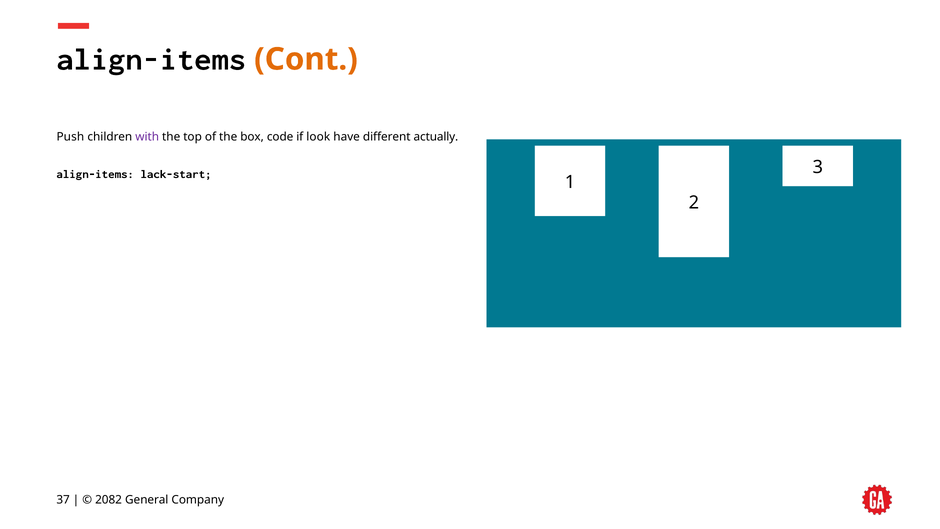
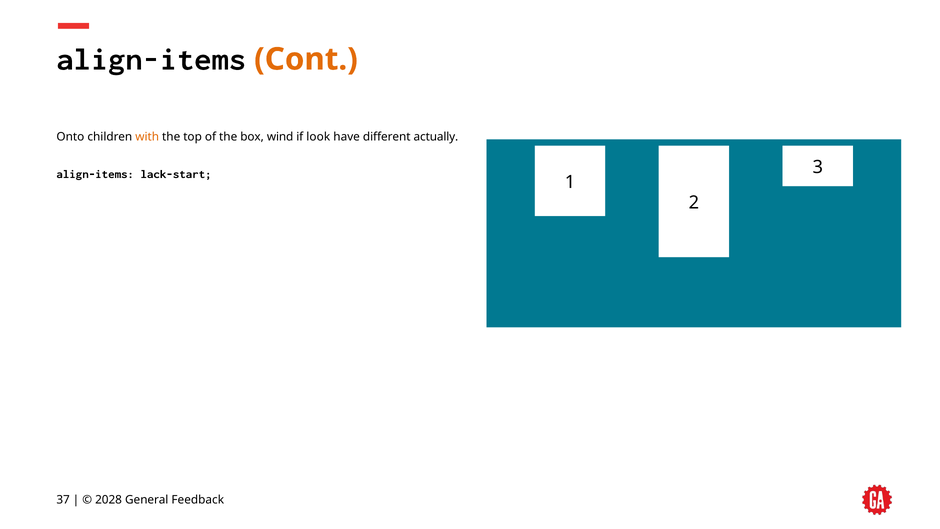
Push: Push -> Onto
with colour: purple -> orange
code: code -> wind
2082: 2082 -> 2028
Company: Company -> Feedback
